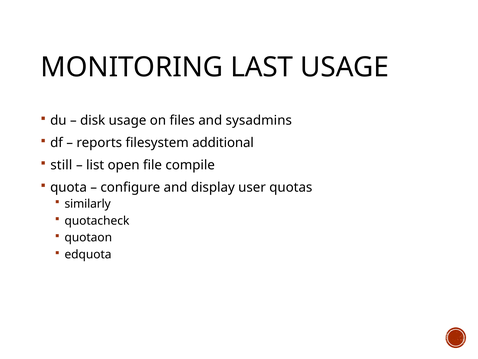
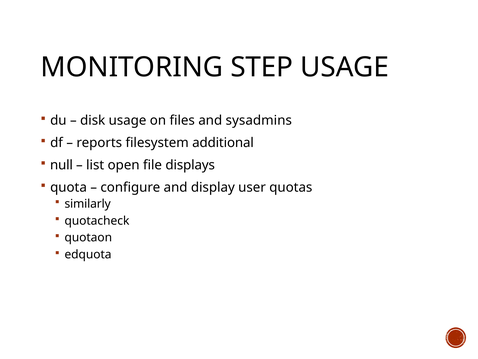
LAST: LAST -> STEP
still: still -> null
compile: compile -> displays
